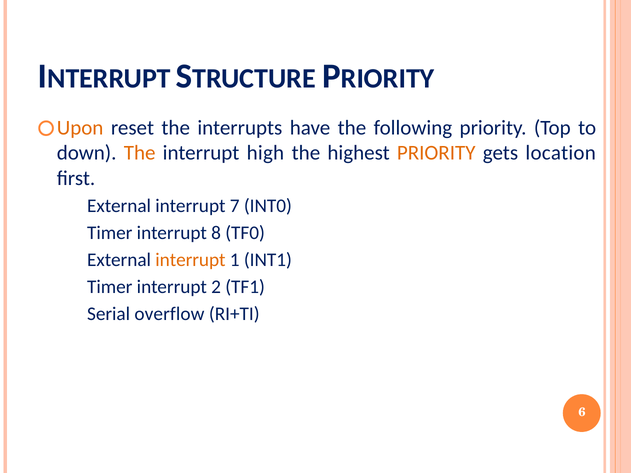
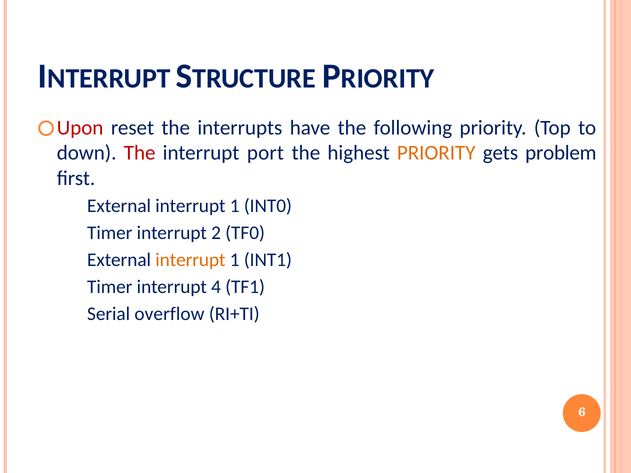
Upon colour: orange -> red
The at (140, 153) colour: orange -> red
high: high -> port
location: location -> problem
7 at (235, 206): 7 -> 1
8: 8 -> 2
2: 2 -> 4
